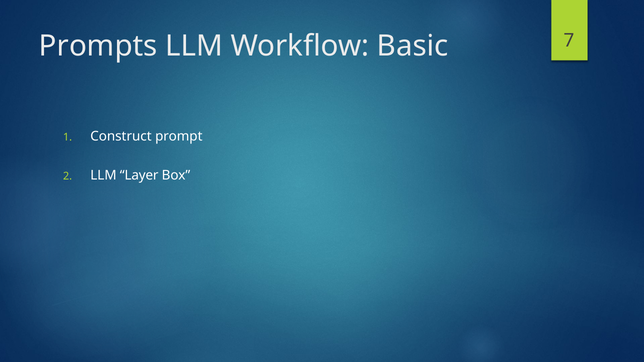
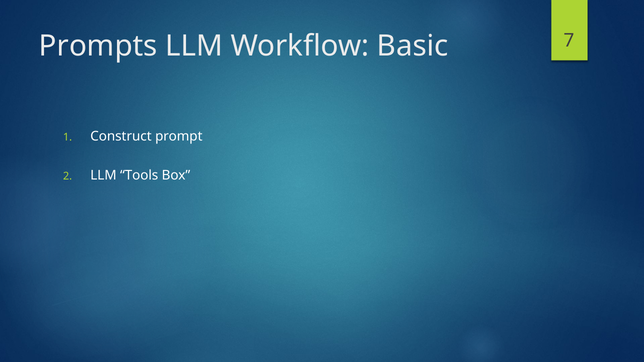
Layer: Layer -> Tools
